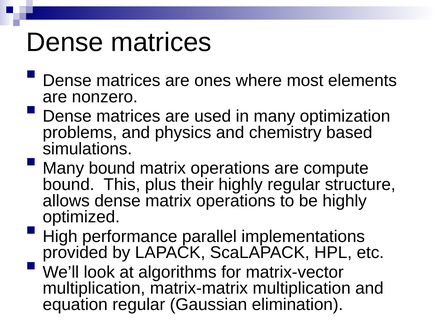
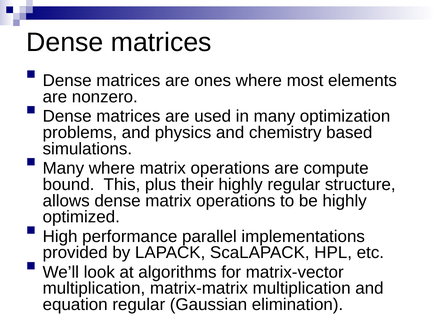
Many bound: bound -> where
